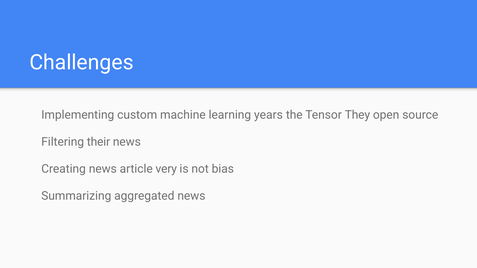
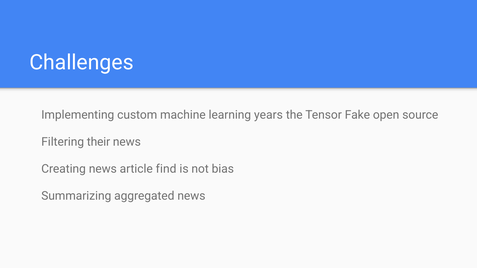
They: They -> Fake
very: very -> find
